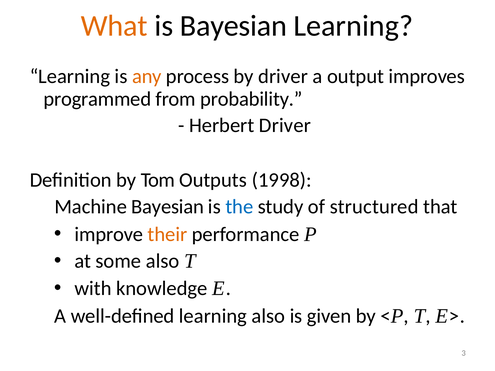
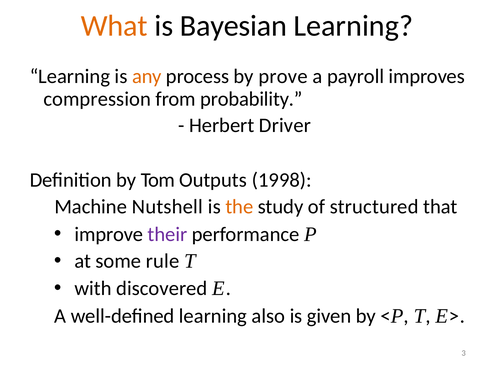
by driver: driver -> prove
output: output -> payroll
programmed: programmed -> compression
Machine Bayesian: Bayesian -> Nutshell
the colour: blue -> orange
their colour: orange -> purple
some also: also -> rule
knowledge: knowledge -> discovered
